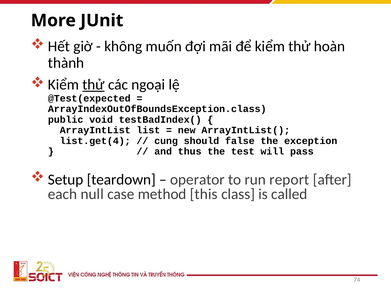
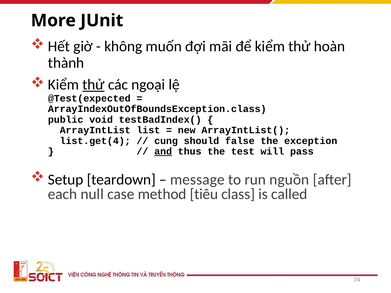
and underline: none -> present
operator: operator -> message
report: report -> nguồn
this: this -> tiêu
